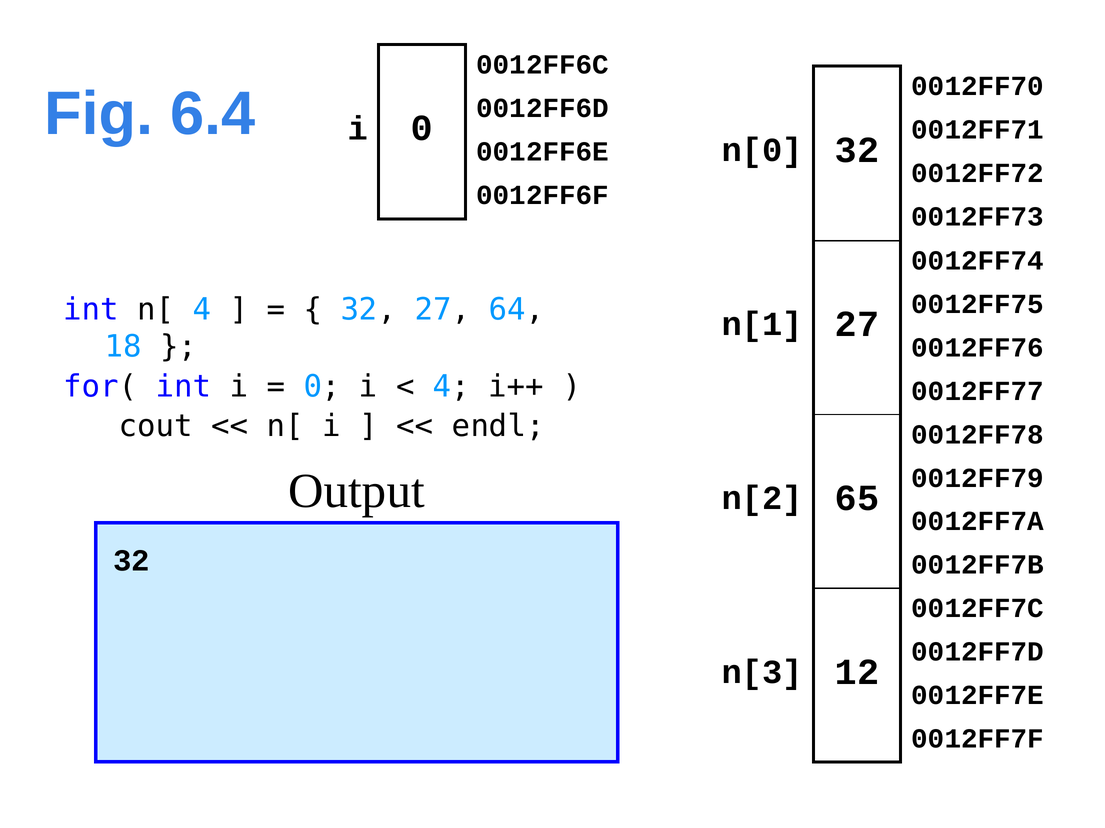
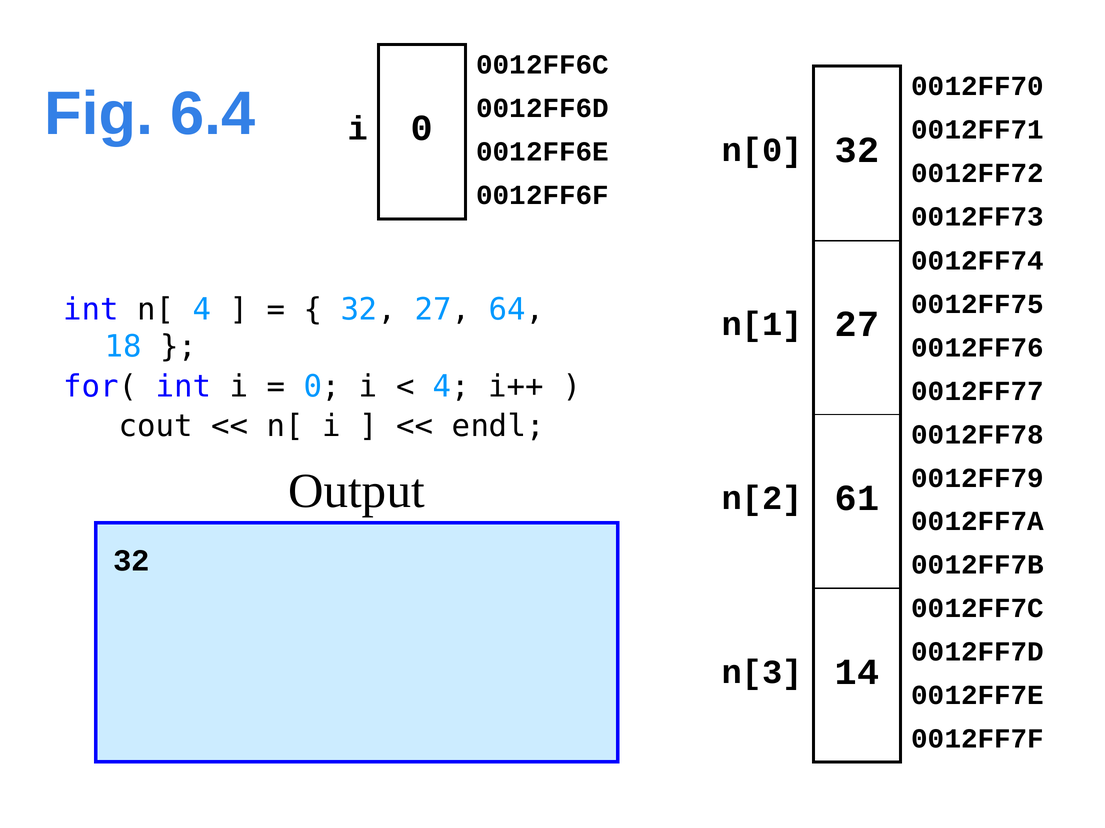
65: 65 -> 61
12: 12 -> 14
